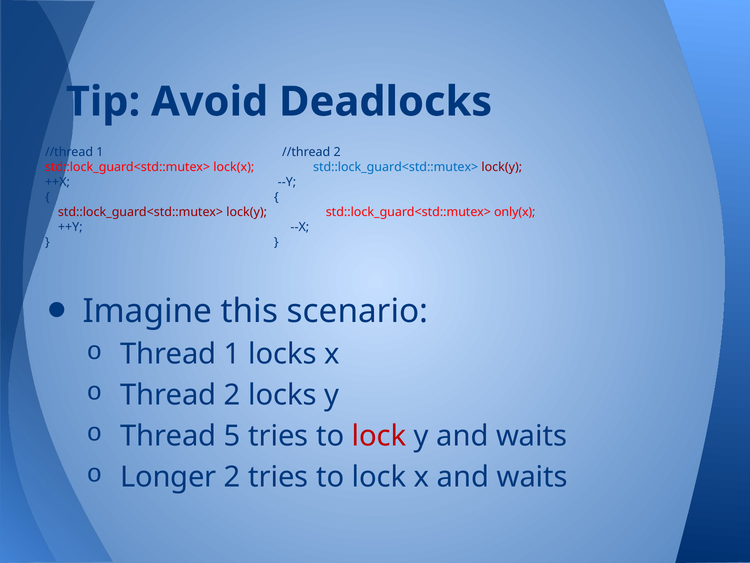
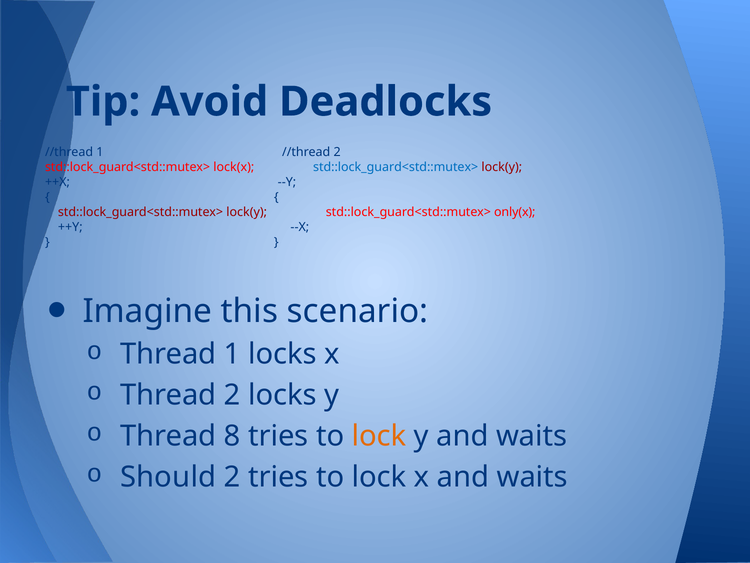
5: 5 -> 8
lock at (379, 436) colour: red -> orange
Longer: Longer -> Should
